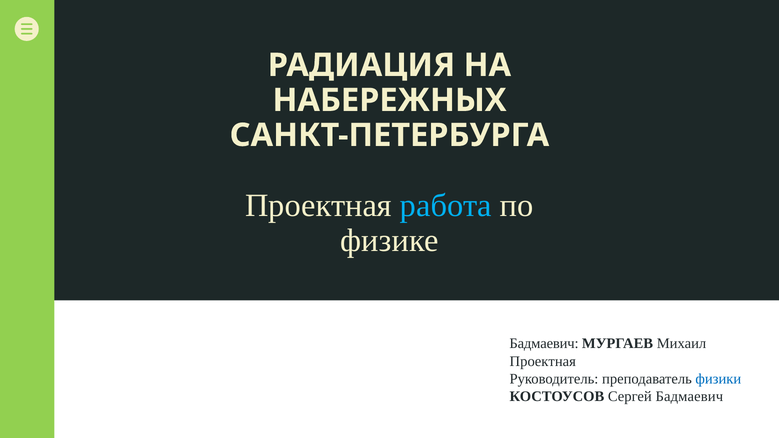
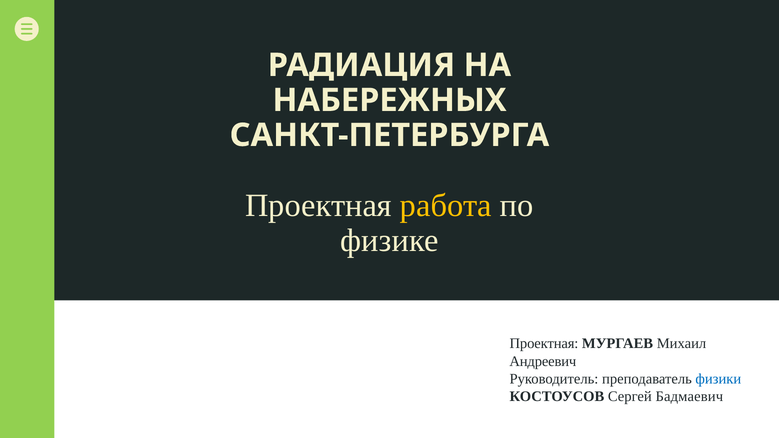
работа colour: light blue -> yellow
Бадмаевич at (544, 344): Бадмаевич -> Проектная
Проектная at (543, 361): Проектная -> Андреевич
